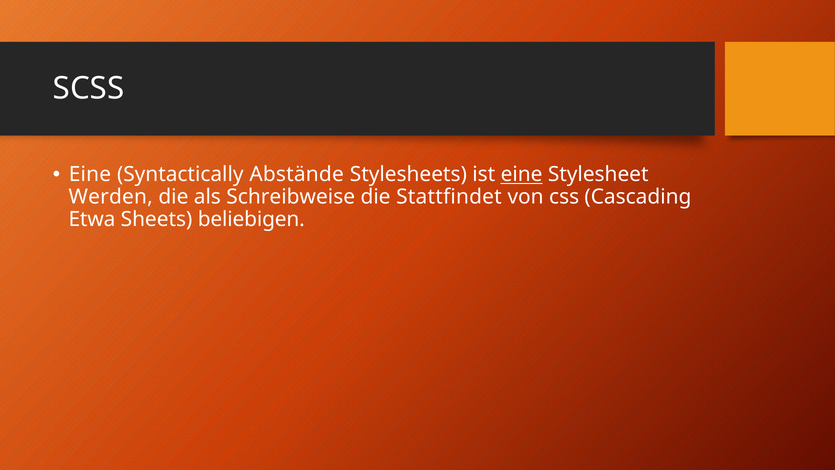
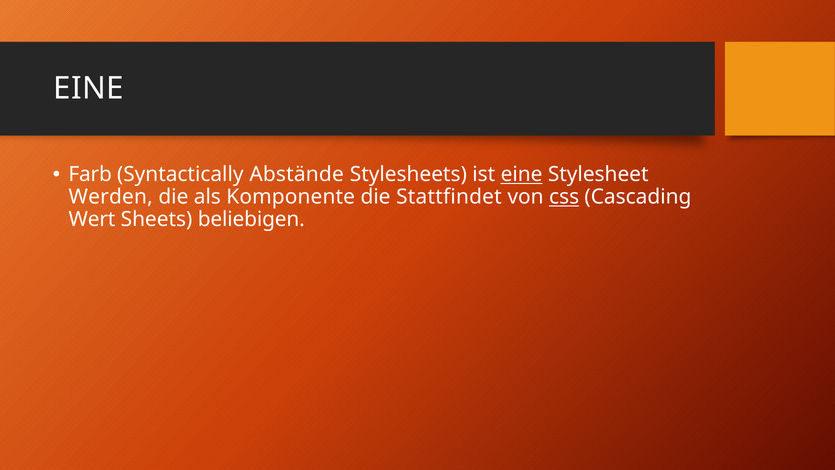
SCSS at (89, 88): SCSS -> EINE
Eine at (90, 174): Eine -> Farb
Schreibweise: Schreibweise -> Komponente
css underline: none -> present
Etwa: Etwa -> Wert
